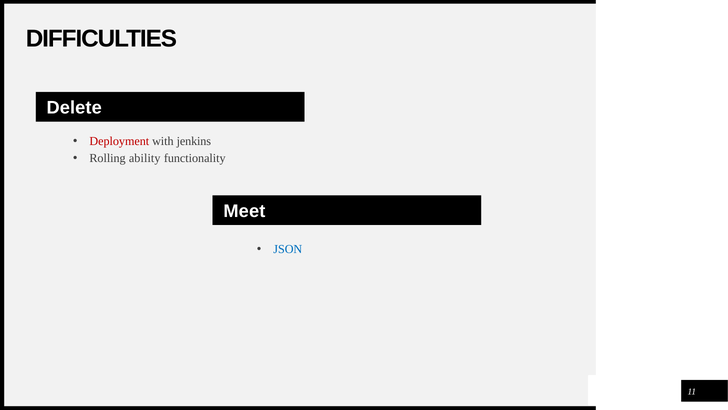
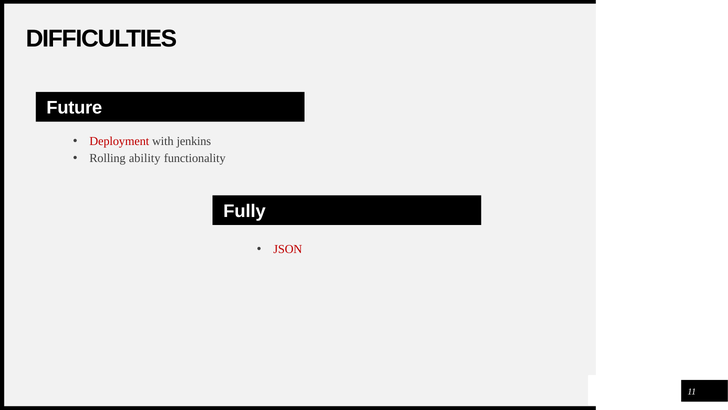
Delete: Delete -> Future
Meet: Meet -> Fully
JSON colour: blue -> red
